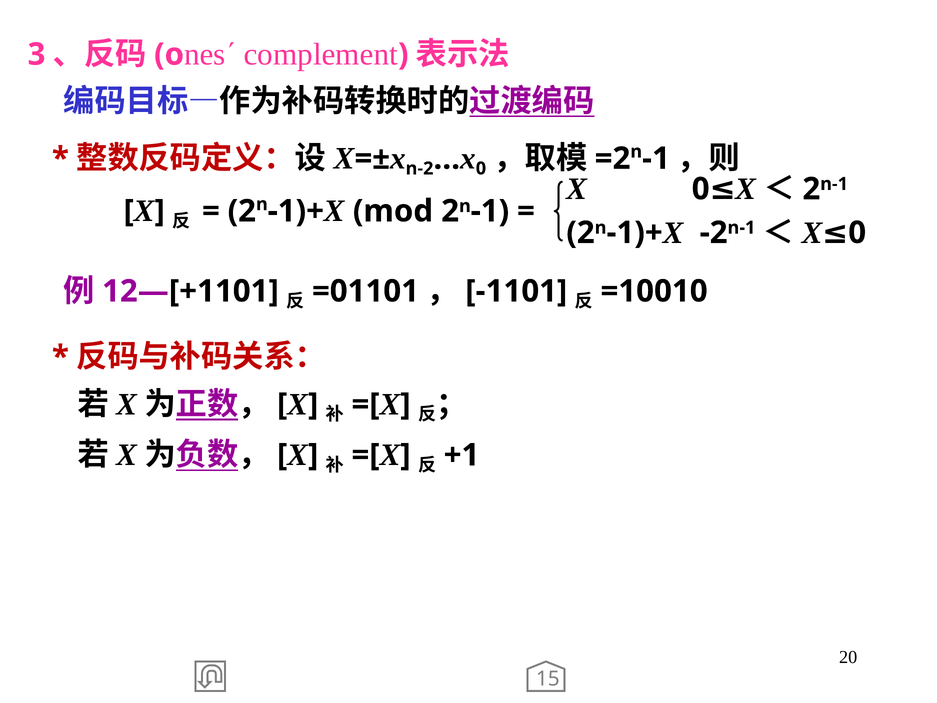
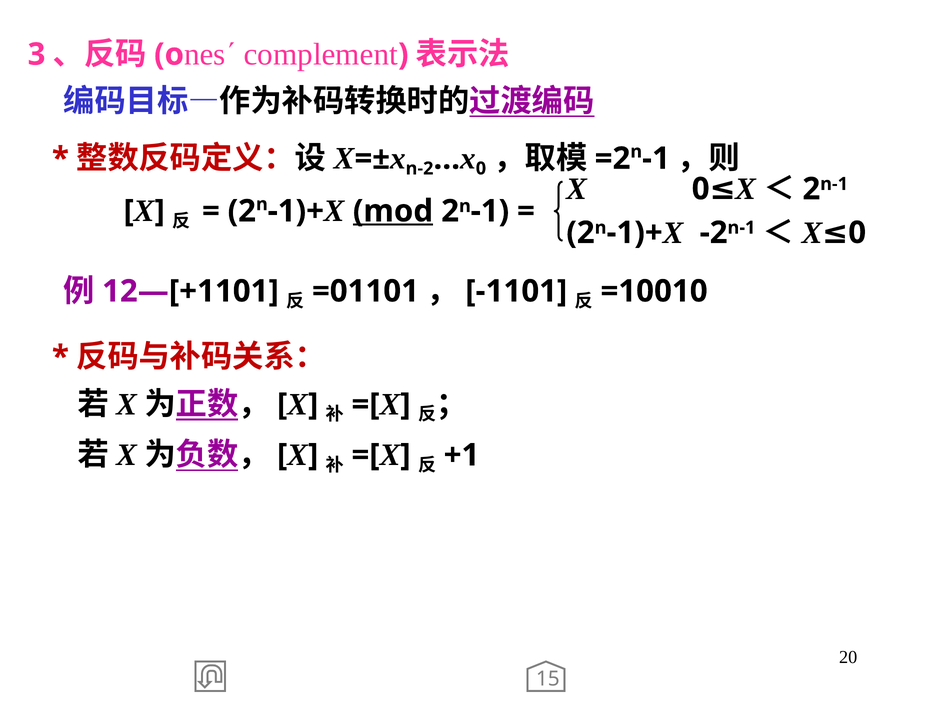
mod underline: none -> present
